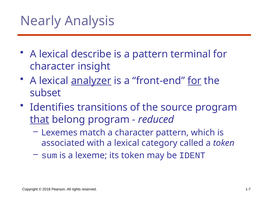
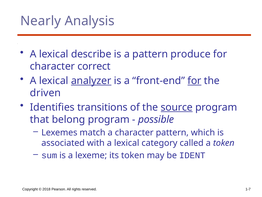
terminal: terminal -> produce
insight: insight -> correct
subset: subset -> driven
source underline: none -> present
that underline: present -> none
reduced: reduced -> possible
